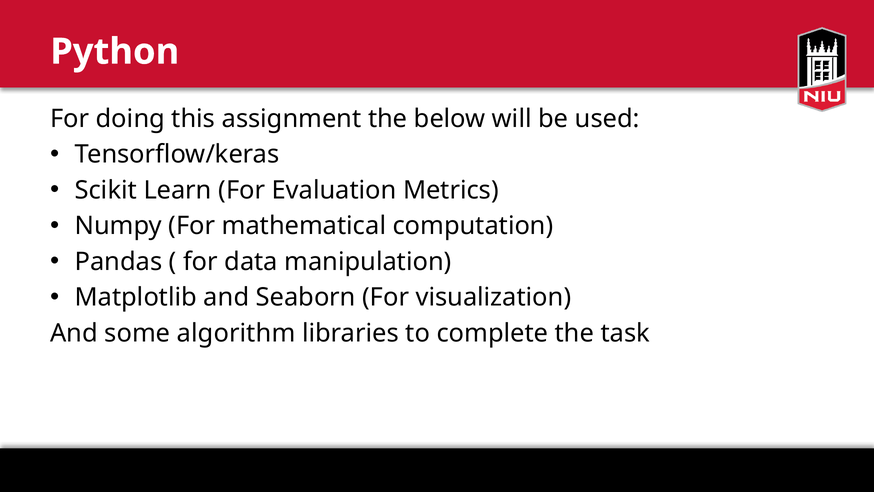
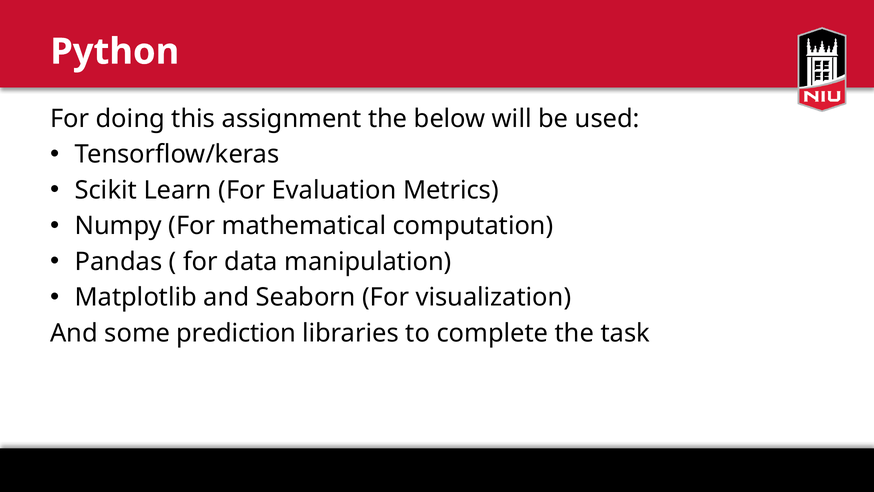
algorithm: algorithm -> prediction
